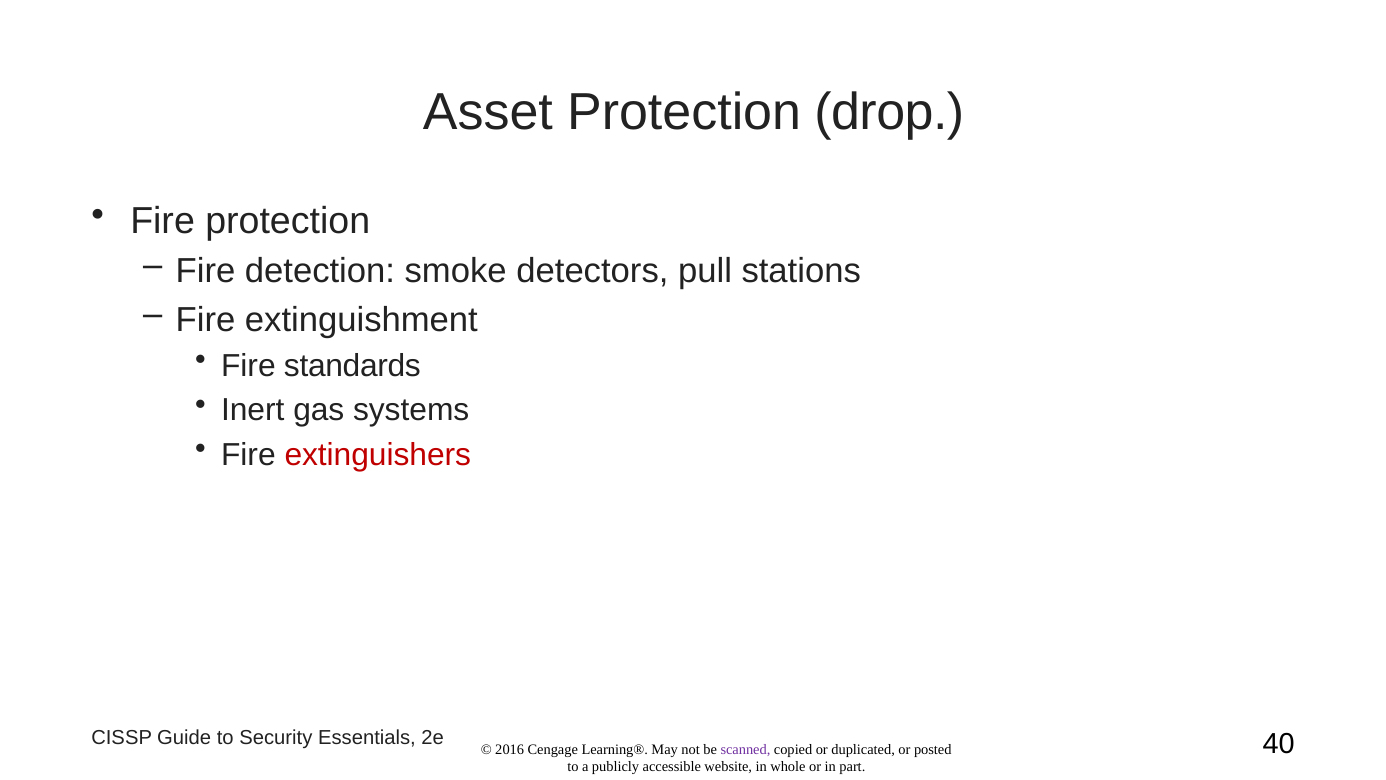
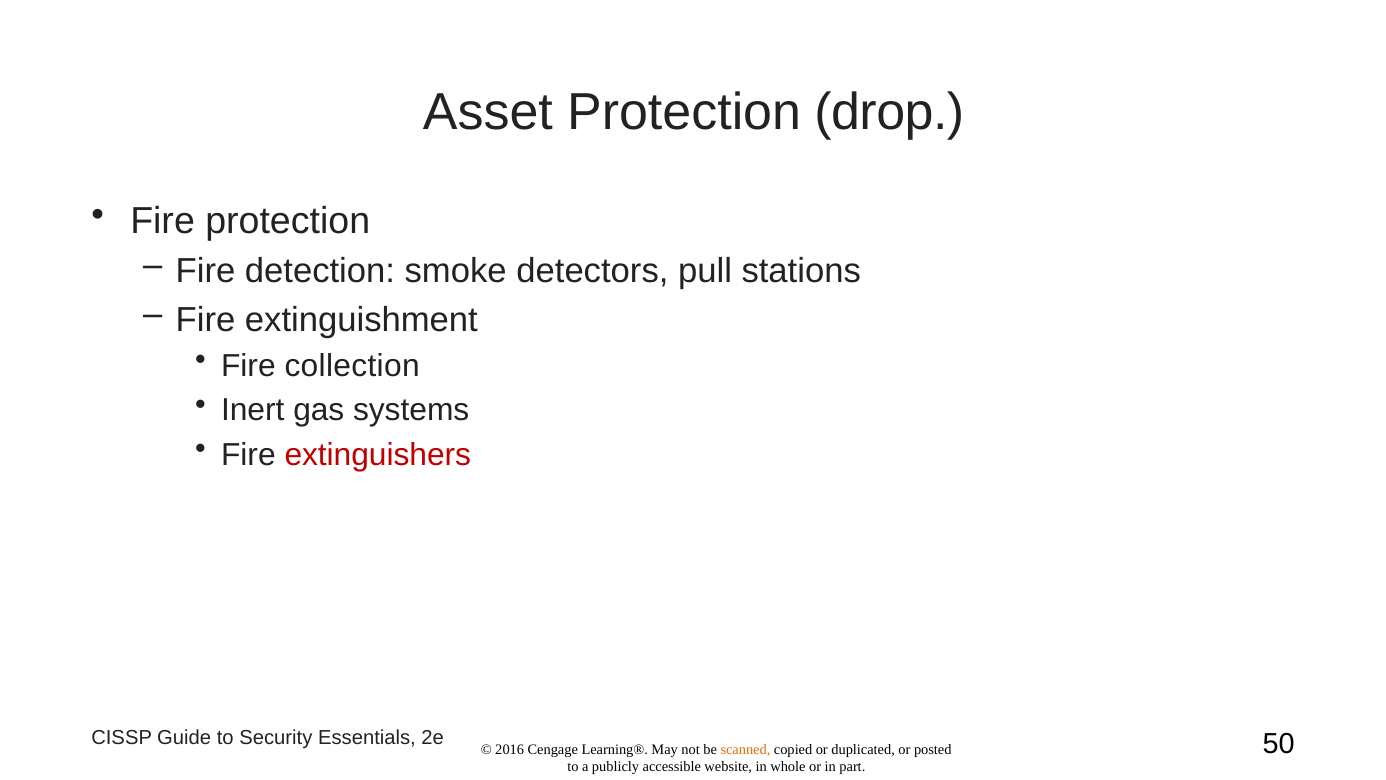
standards: standards -> collection
40: 40 -> 50
scanned colour: purple -> orange
